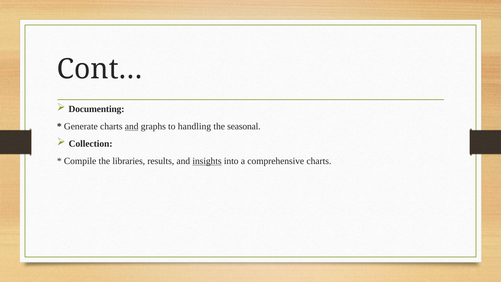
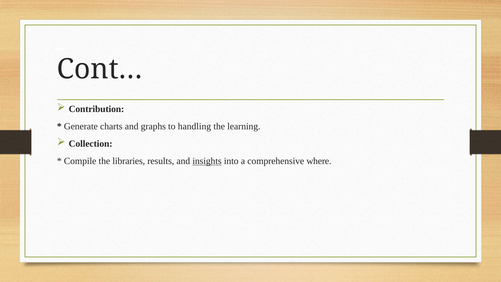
Documenting: Documenting -> Contribution
and at (132, 126) underline: present -> none
seasonal: seasonal -> learning
comprehensive charts: charts -> where
